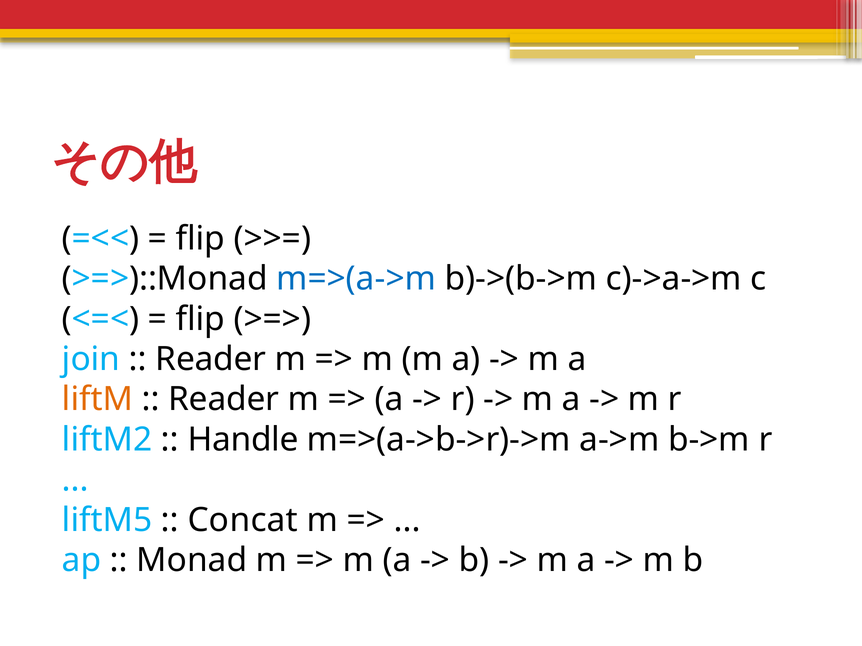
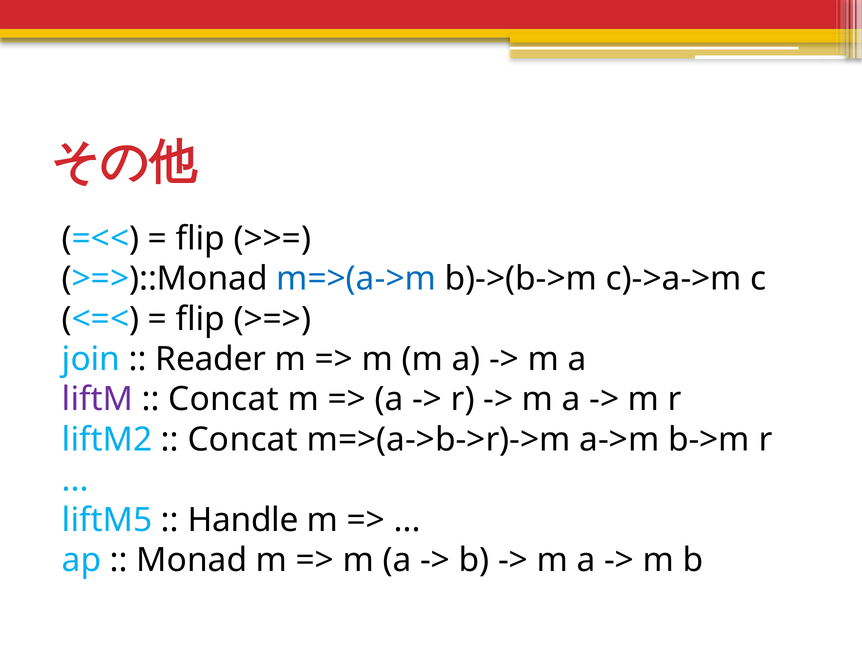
liftM colour: orange -> purple
Reader at (224, 400): Reader -> Concat
Handle at (243, 440): Handle -> Concat
Concat: Concat -> Handle
